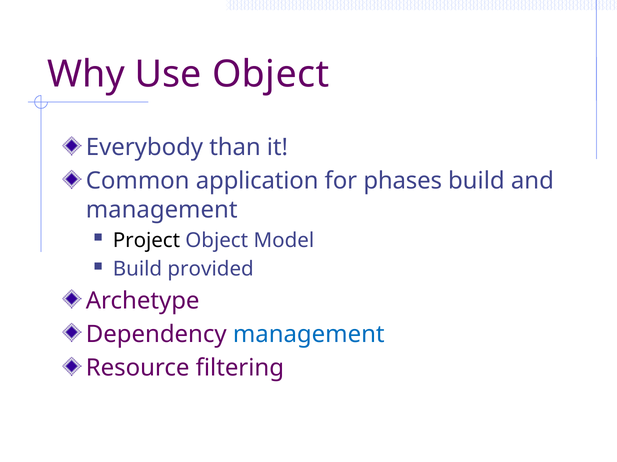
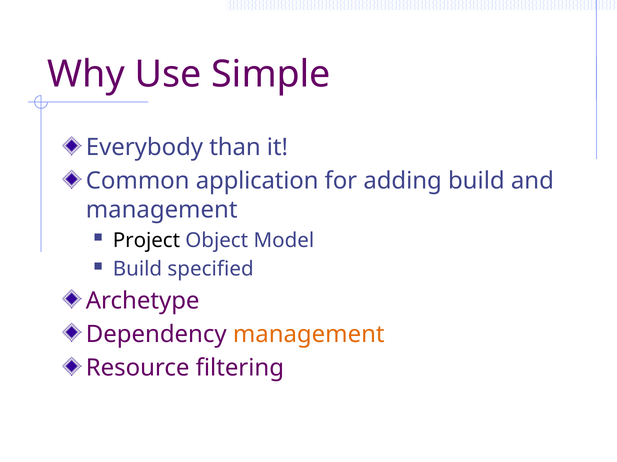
Use Object: Object -> Simple
phases: phases -> adding
provided: provided -> specified
management at (309, 335) colour: blue -> orange
